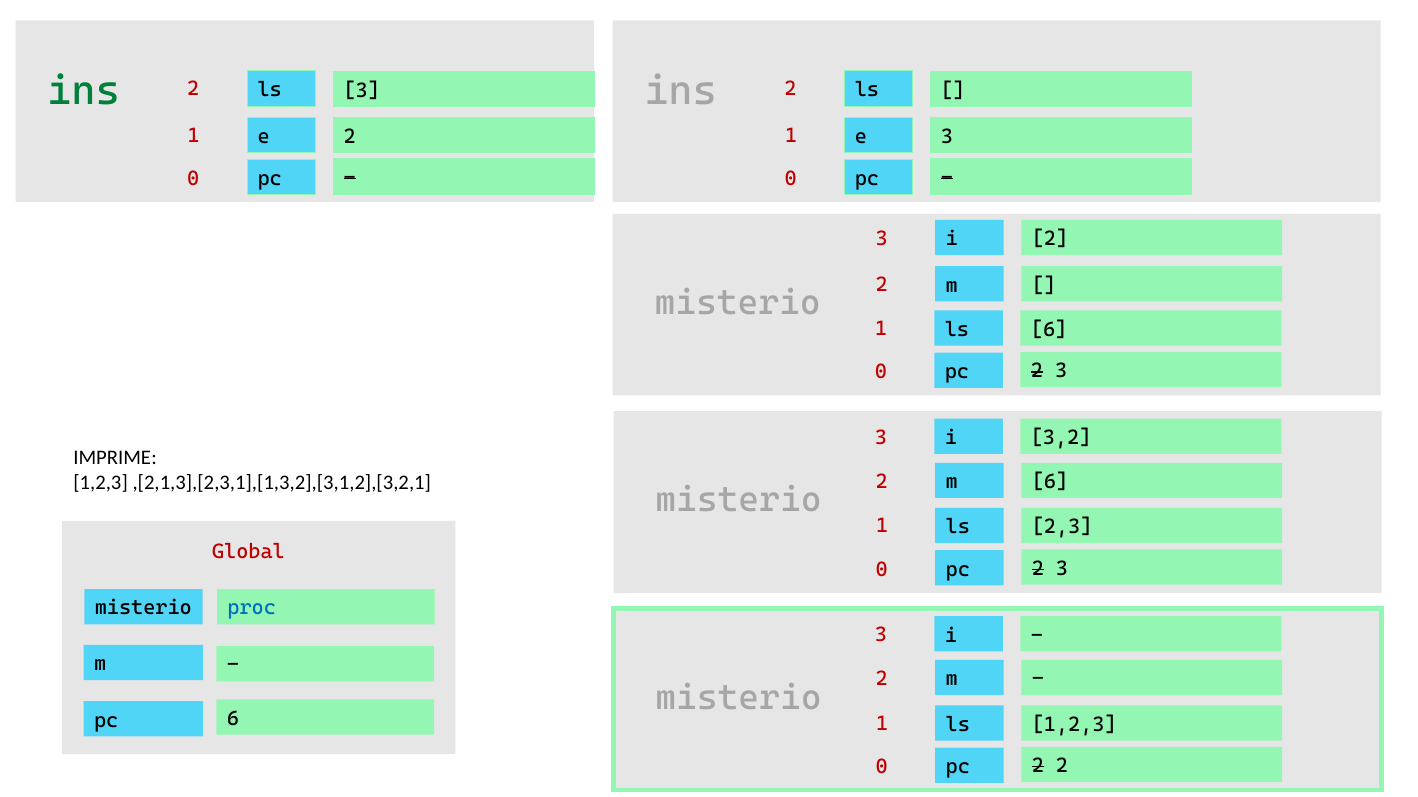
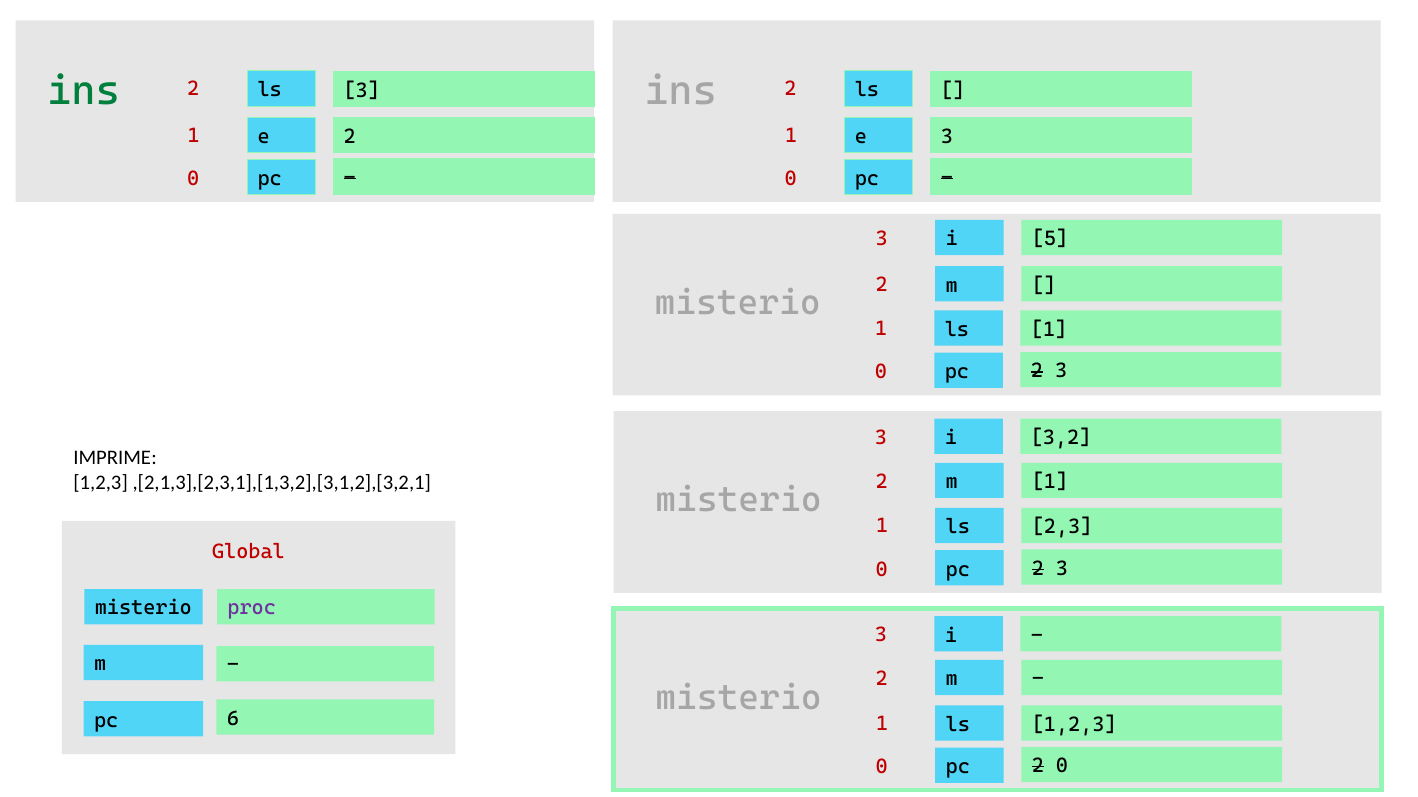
i 2: 2 -> 5
6 at (1049, 330): 6 -> 1
m 6: 6 -> 1
proc colour: blue -> purple
2 2: 2 -> 0
